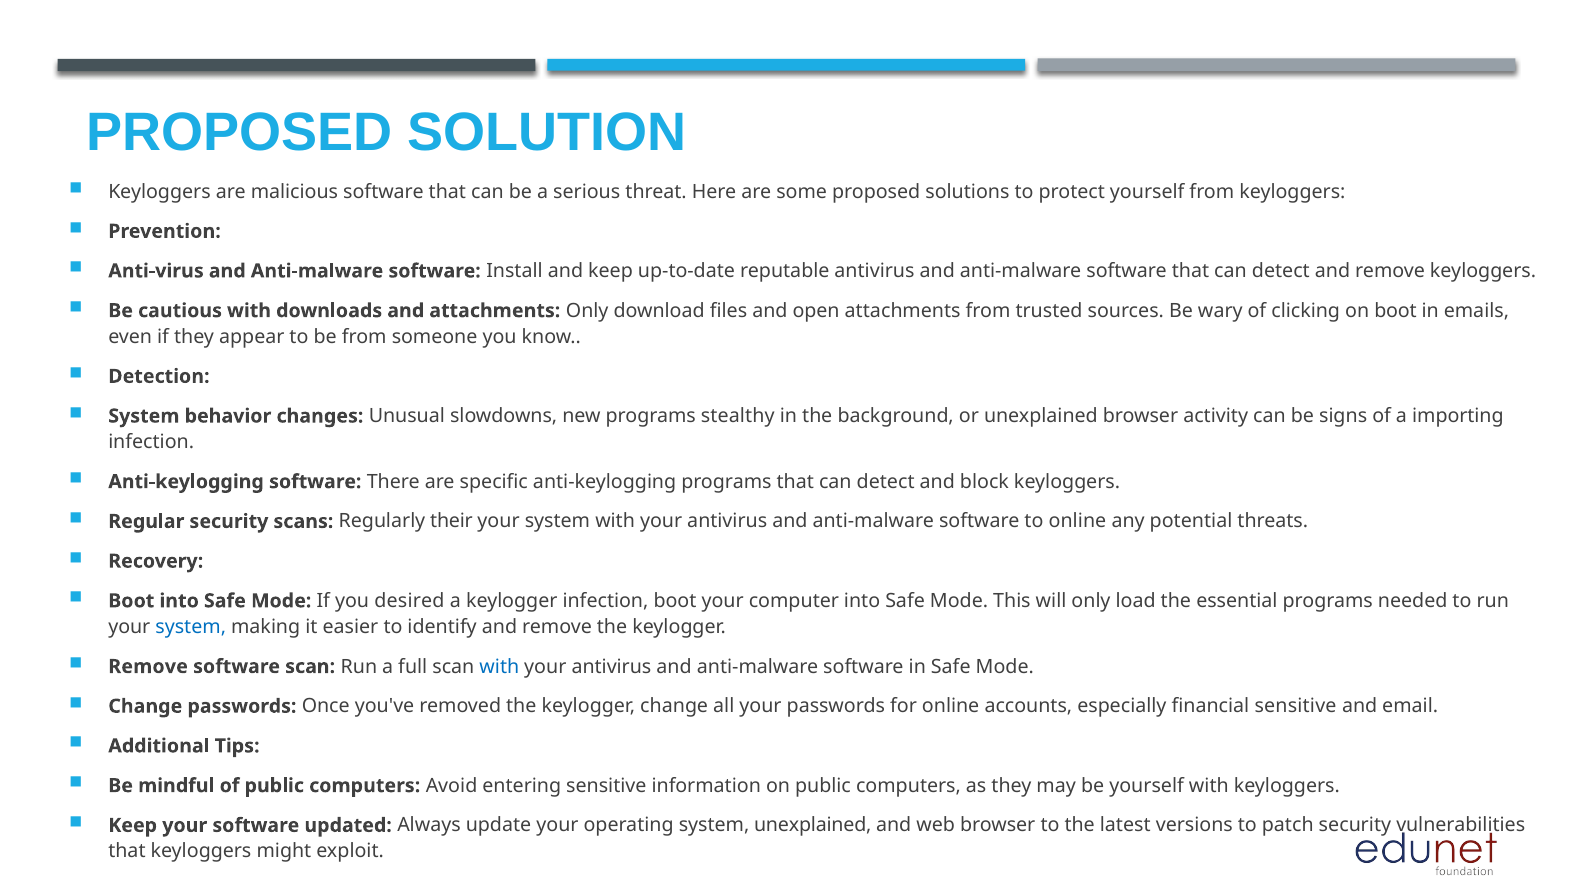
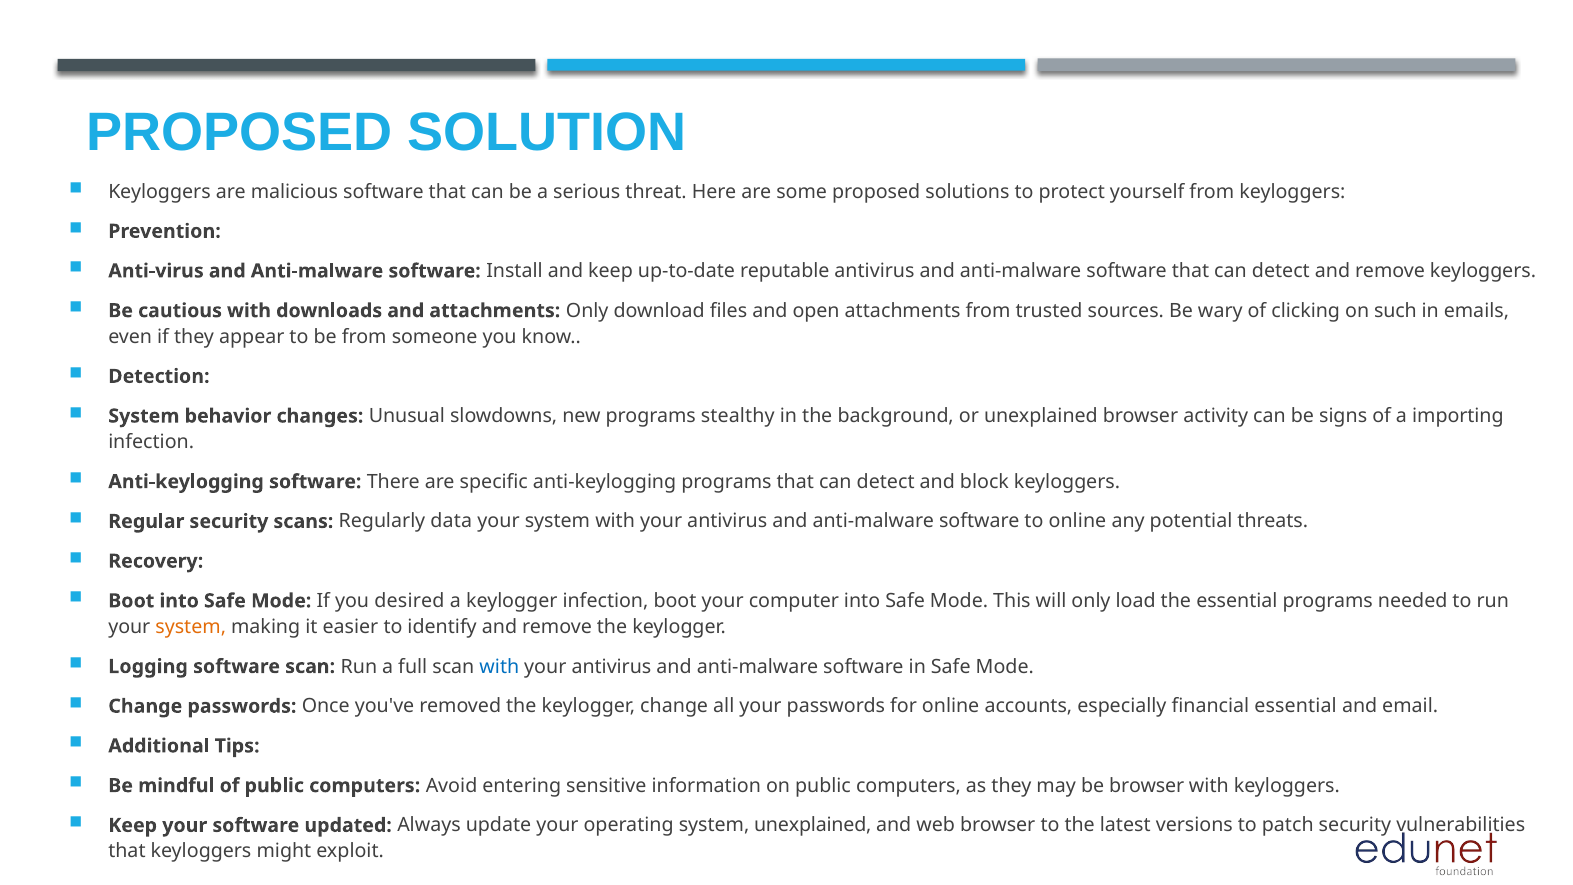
on boot: boot -> such
their: their -> data
system at (191, 627) colour: blue -> orange
Remove at (148, 666): Remove -> Logging
financial sensitive: sensitive -> essential
be yourself: yourself -> browser
